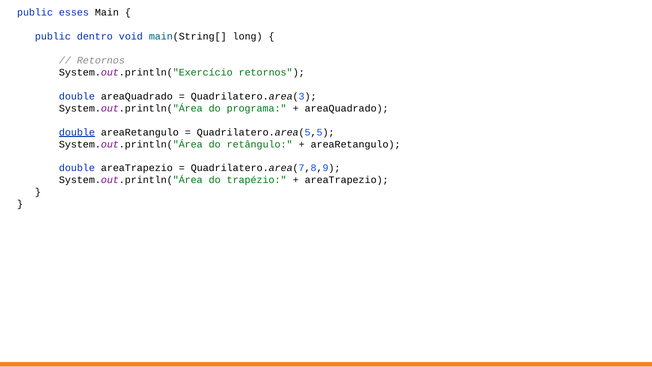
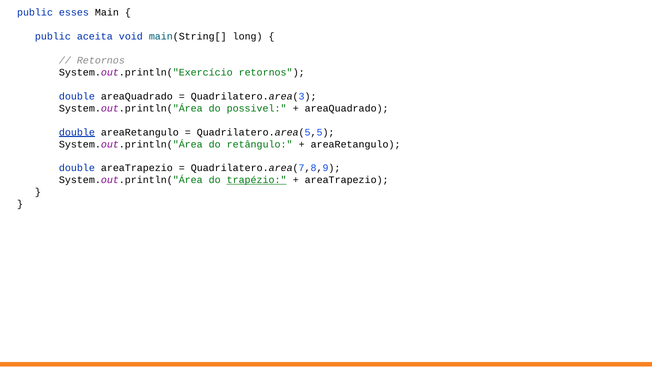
dentro: dentro -> aceita
programa: programa -> possivel
trapézio underline: none -> present
